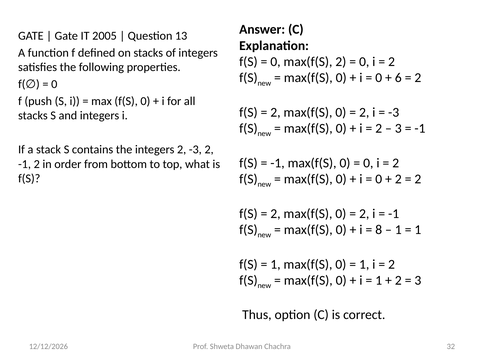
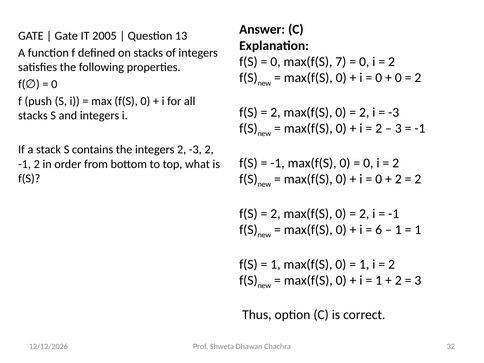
max(f(S 2: 2 -> 7
6 at (398, 78): 6 -> 0
8: 8 -> 6
